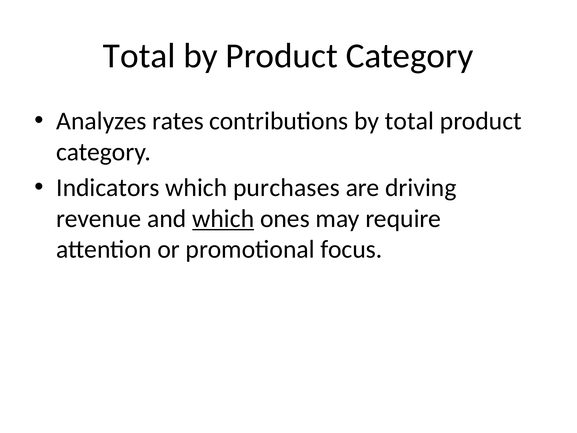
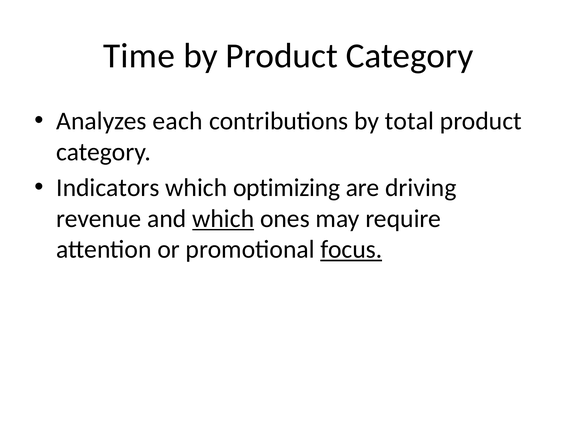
Total at (139, 56): Total -> Time
rates: rates -> each
purchases: purchases -> optimizing
focus underline: none -> present
